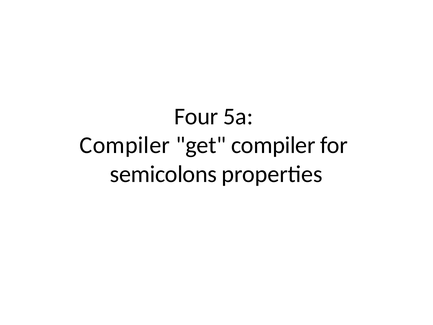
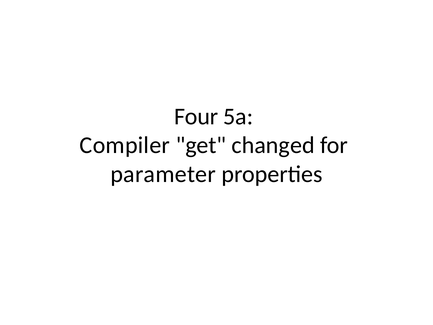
get compiler: compiler -> changed
semicolons: semicolons -> parameter
